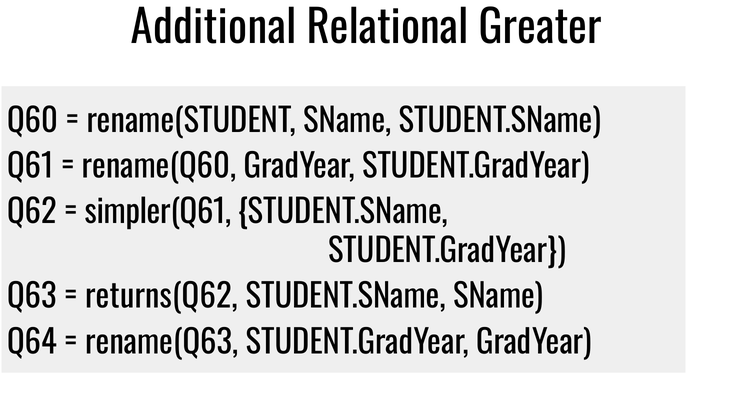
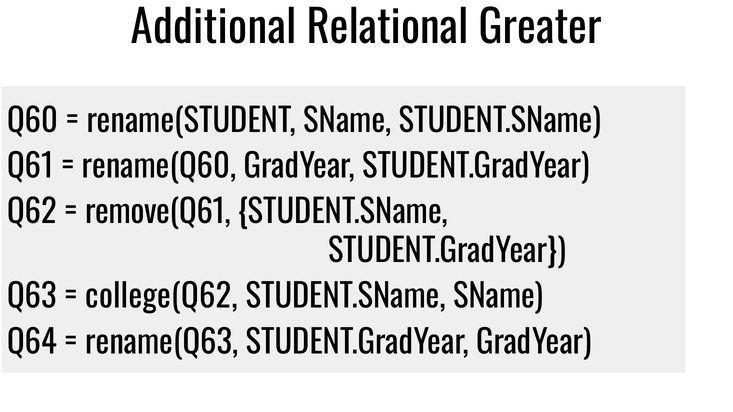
simpler(Q61: simpler(Q61 -> remove(Q61
returns(Q62: returns(Q62 -> college(Q62
